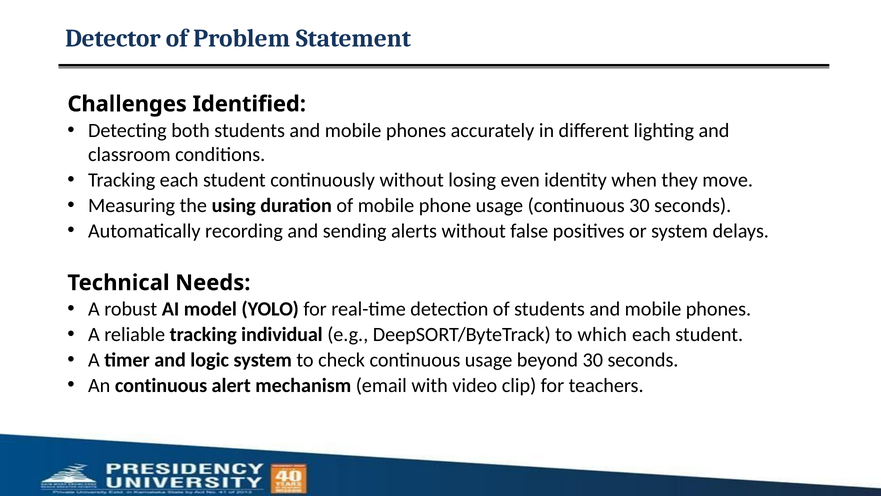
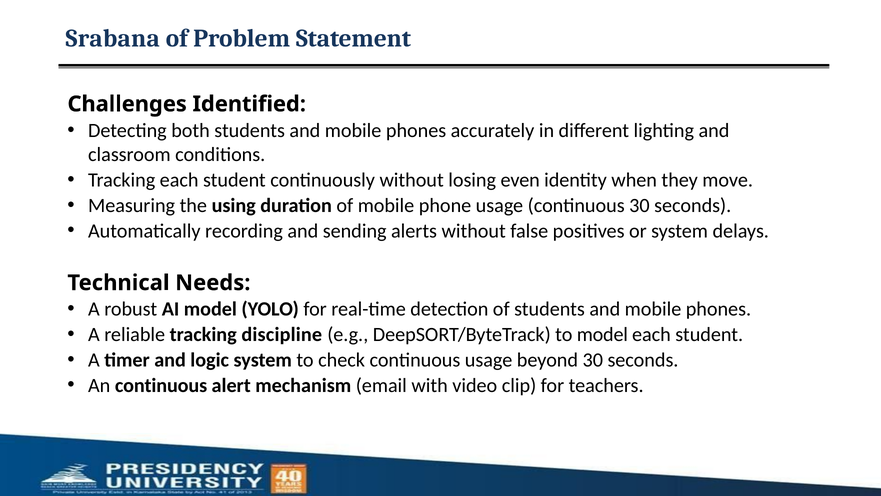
Detector: Detector -> Srabana
individual: individual -> discipline
to which: which -> model
